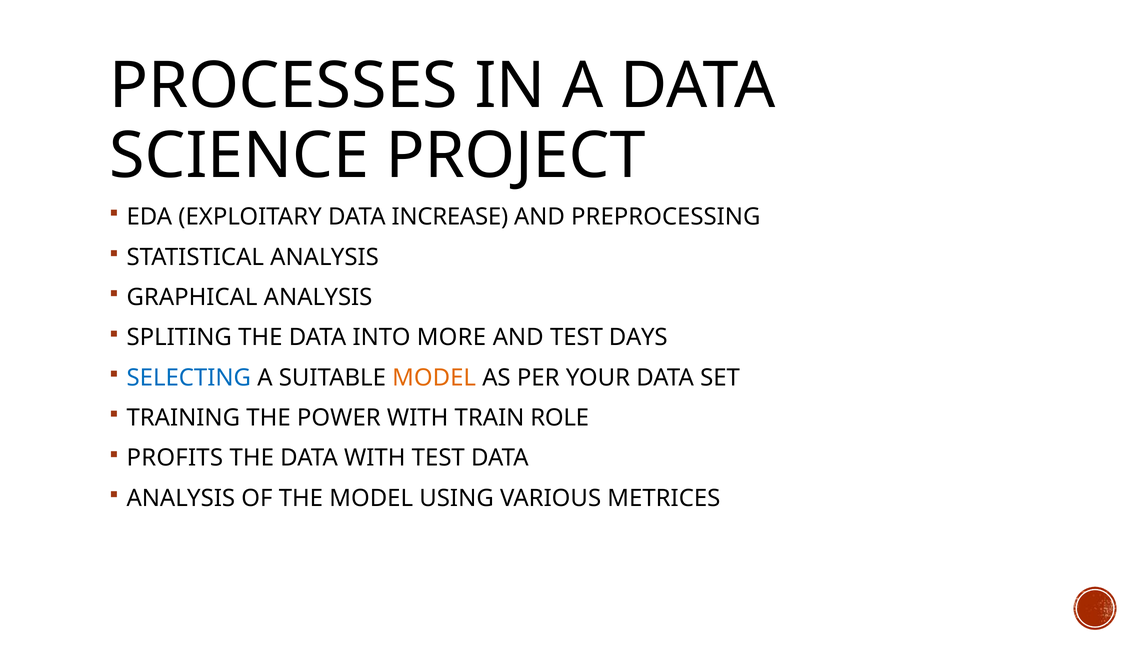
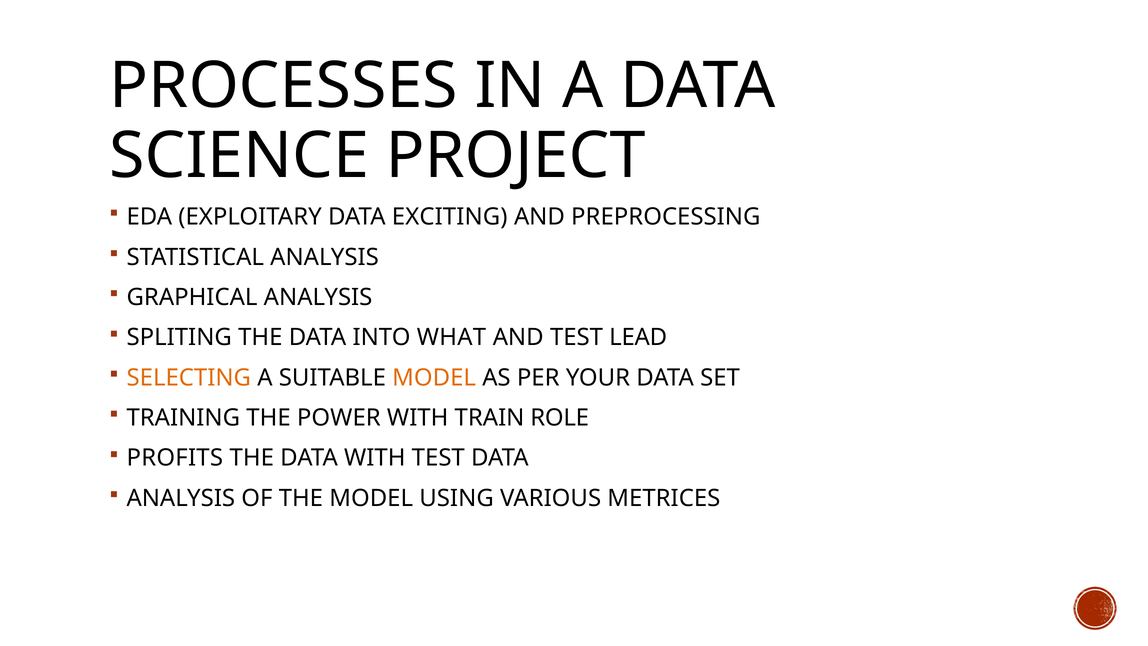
INCREASE: INCREASE -> EXCITING
MORE: MORE -> WHAT
DAYS: DAYS -> LEAD
SELECTING colour: blue -> orange
